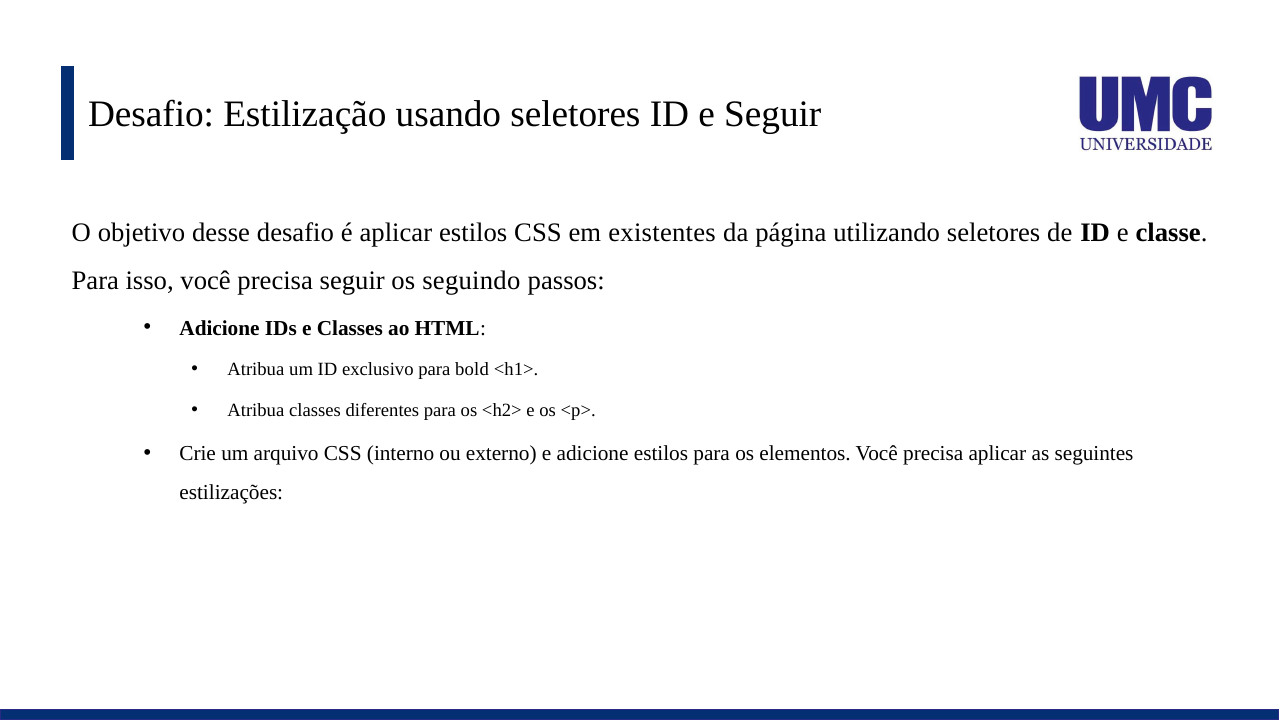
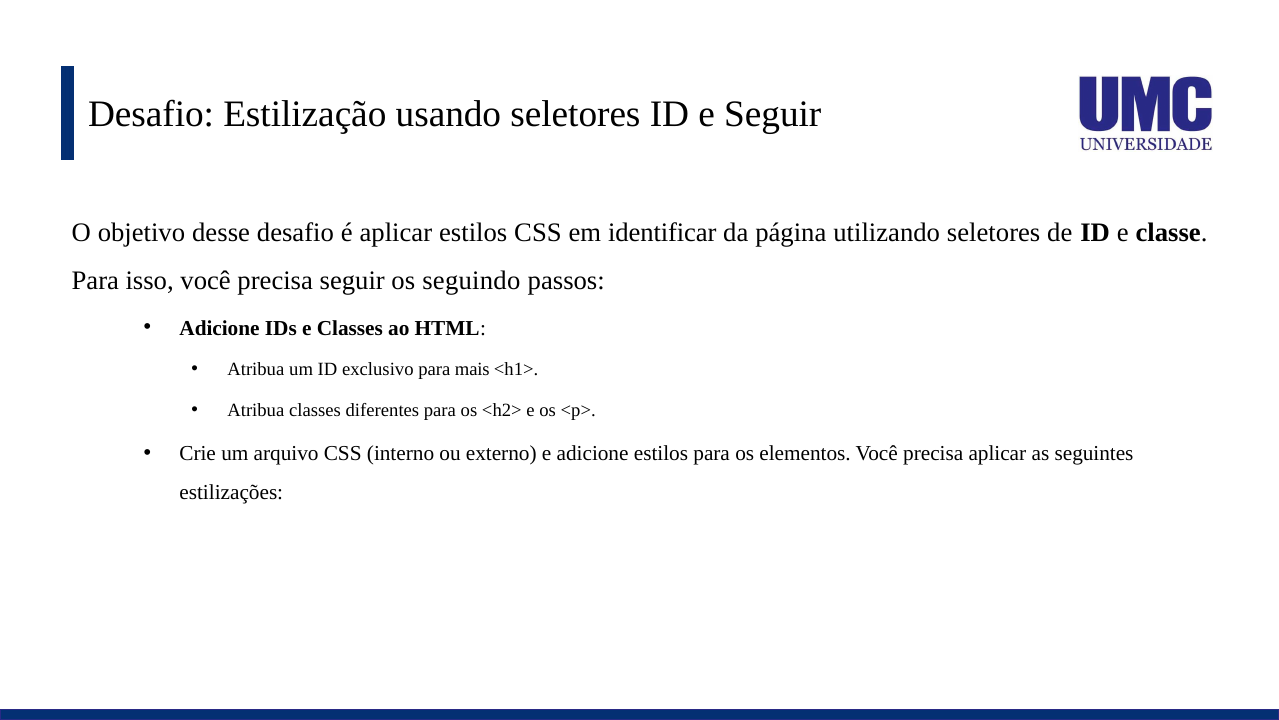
existentes: existentes -> identificar
bold: bold -> mais
